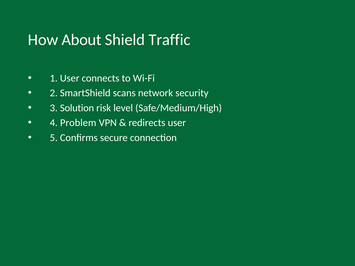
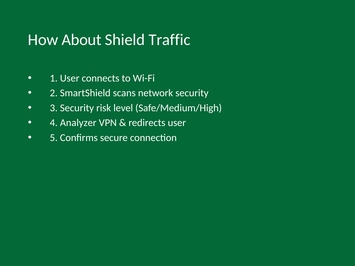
Solution at (77, 108): Solution -> Security
Problem: Problem -> Analyzer
